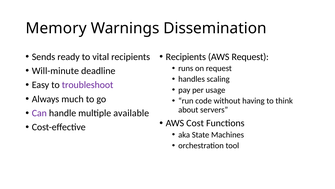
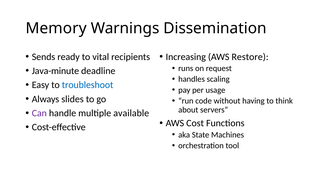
Recipients at (186, 57): Recipients -> Increasing
AWS Request: Request -> Restore
Will-minute: Will-minute -> Java-minute
troubleshoot colour: purple -> blue
much: much -> slides
